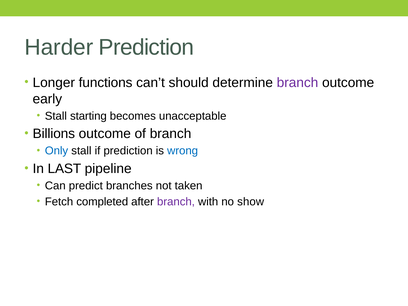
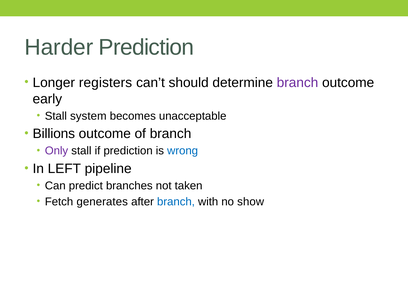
functions: functions -> registers
starting: starting -> system
Only colour: blue -> purple
LAST: LAST -> LEFT
completed: completed -> generates
branch at (176, 202) colour: purple -> blue
